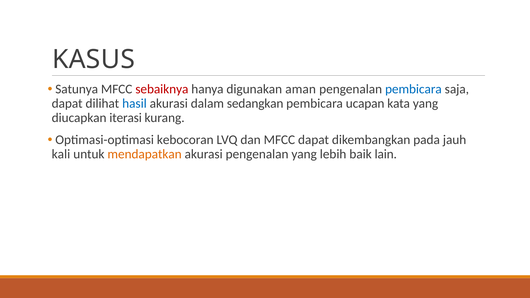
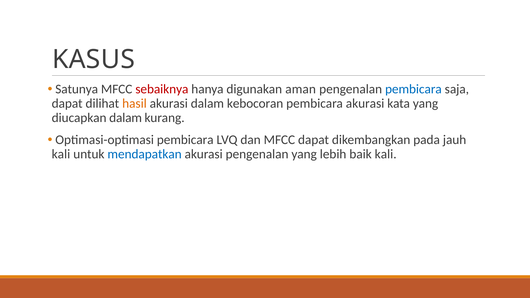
hasil colour: blue -> orange
sedangkan: sedangkan -> kebocoran
pembicara ucapan: ucapan -> akurasi
diucapkan iterasi: iterasi -> dalam
Optimasi-optimasi kebocoran: kebocoran -> pembicara
mendapatkan colour: orange -> blue
baik lain: lain -> kali
